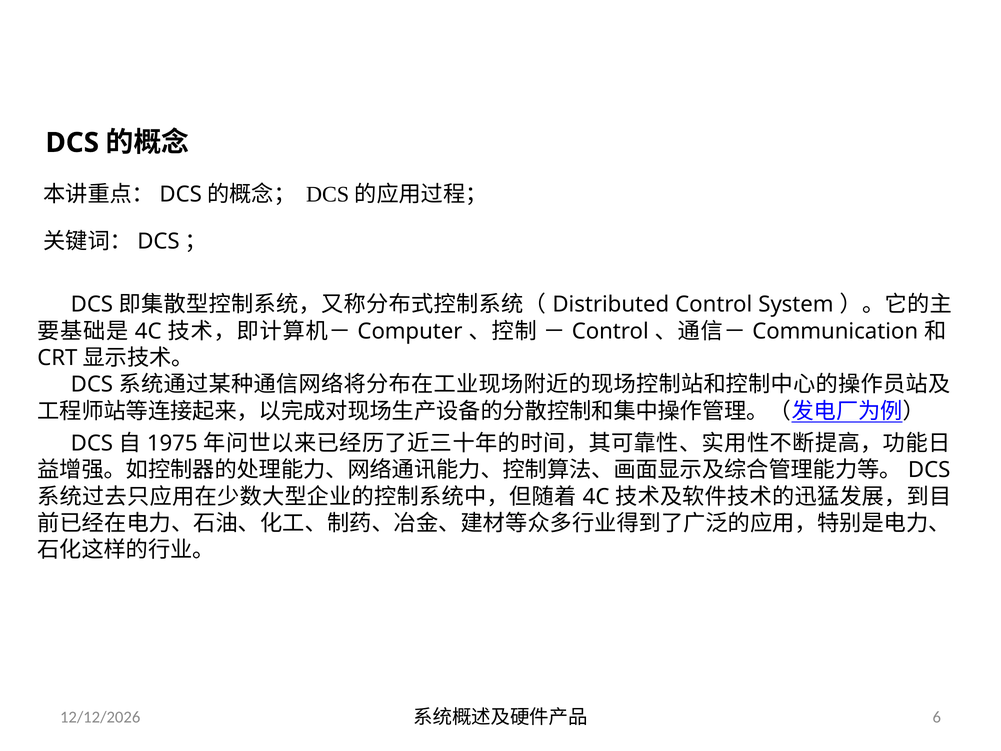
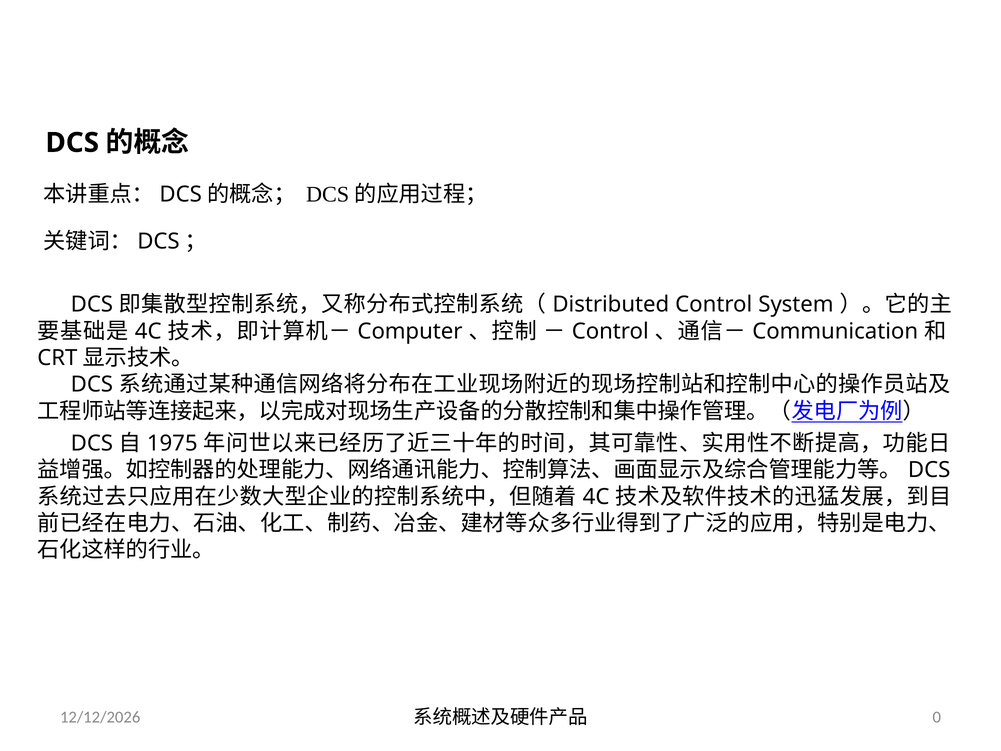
6: 6 -> 0
